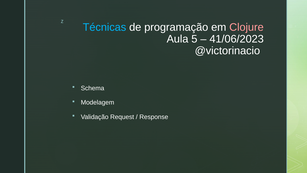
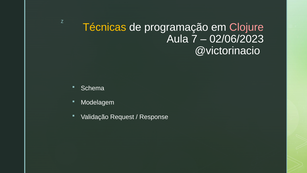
Técnicas colour: light blue -> yellow
5: 5 -> 7
41/06/2023: 41/06/2023 -> 02/06/2023
